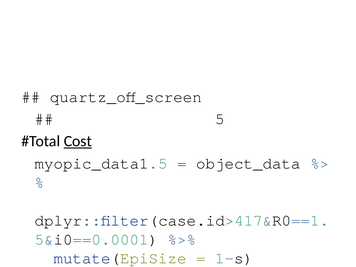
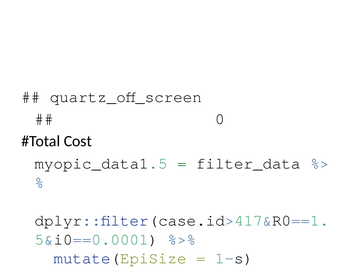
5: 5 -> 0
Cost at (78, 141) underline: present -> none
object_data: object_data -> filter_data
